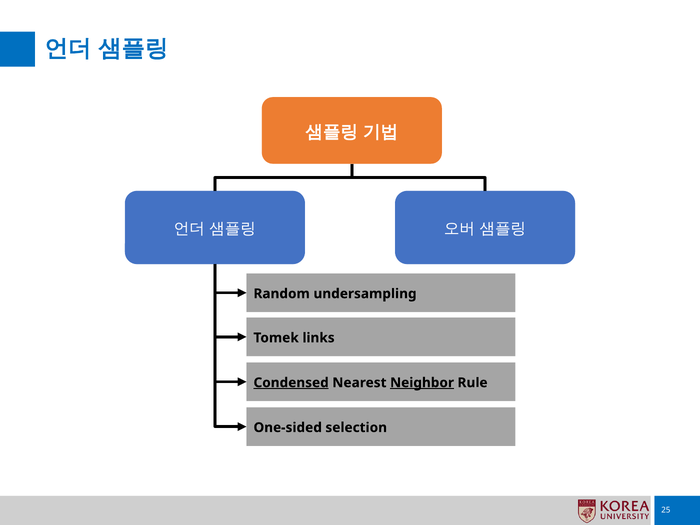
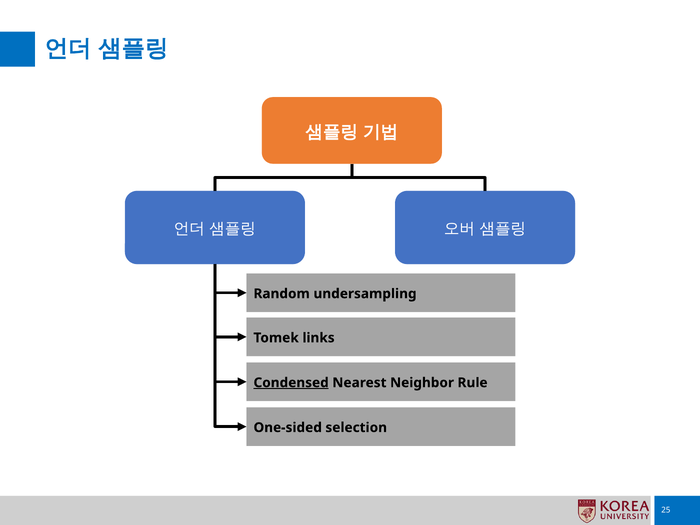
Neighbor underline: present -> none
